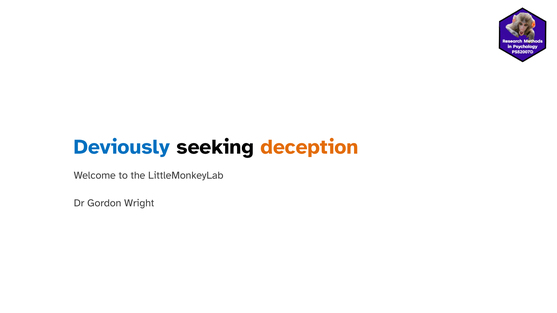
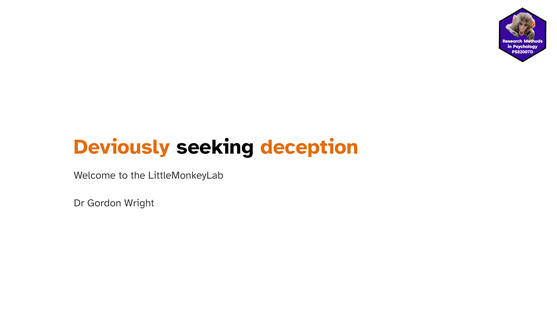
Deviously colour: blue -> orange
